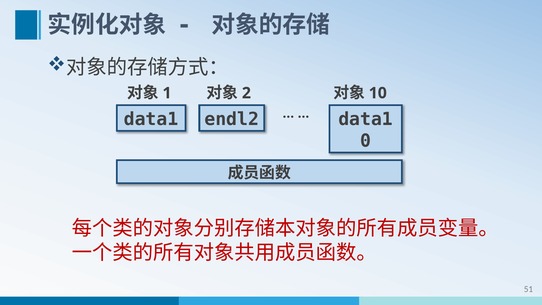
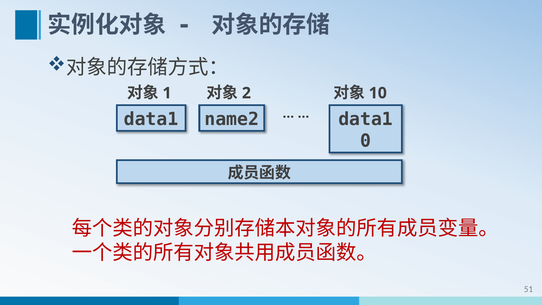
endl2: endl2 -> name2
